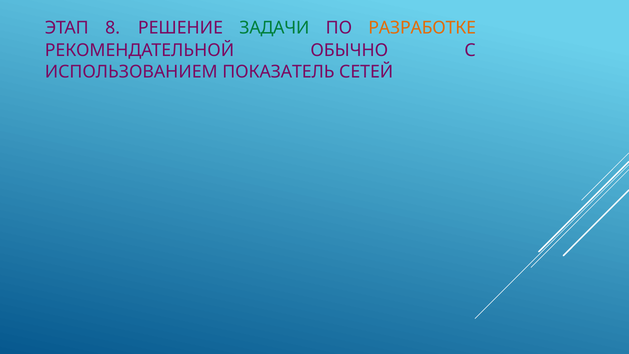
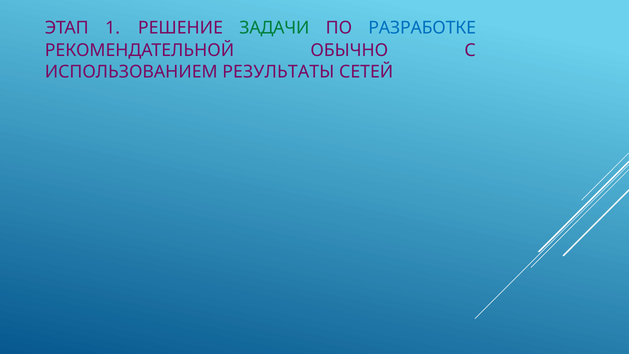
8: 8 -> 1
РАЗРАБОТКЕ colour: orange -> blue
ПОКАЗАТЕЛЬ: ПОКАЗАТЕЛЬ -> РЕЗУЛЬТАТЫ
